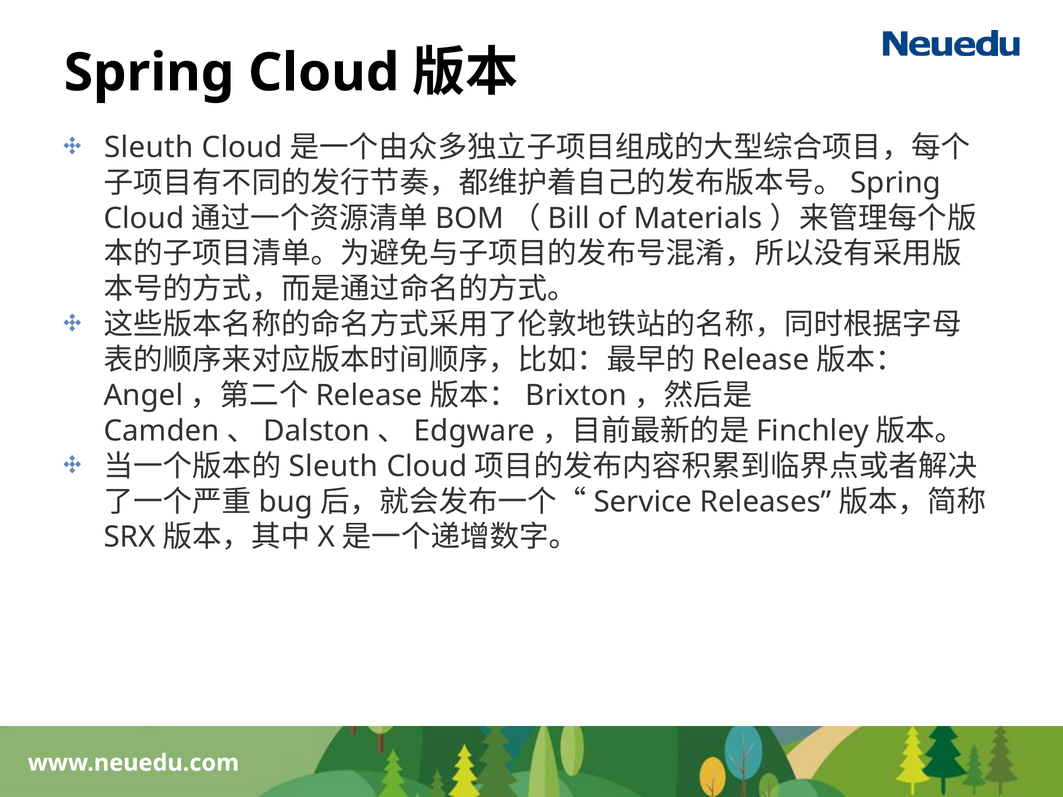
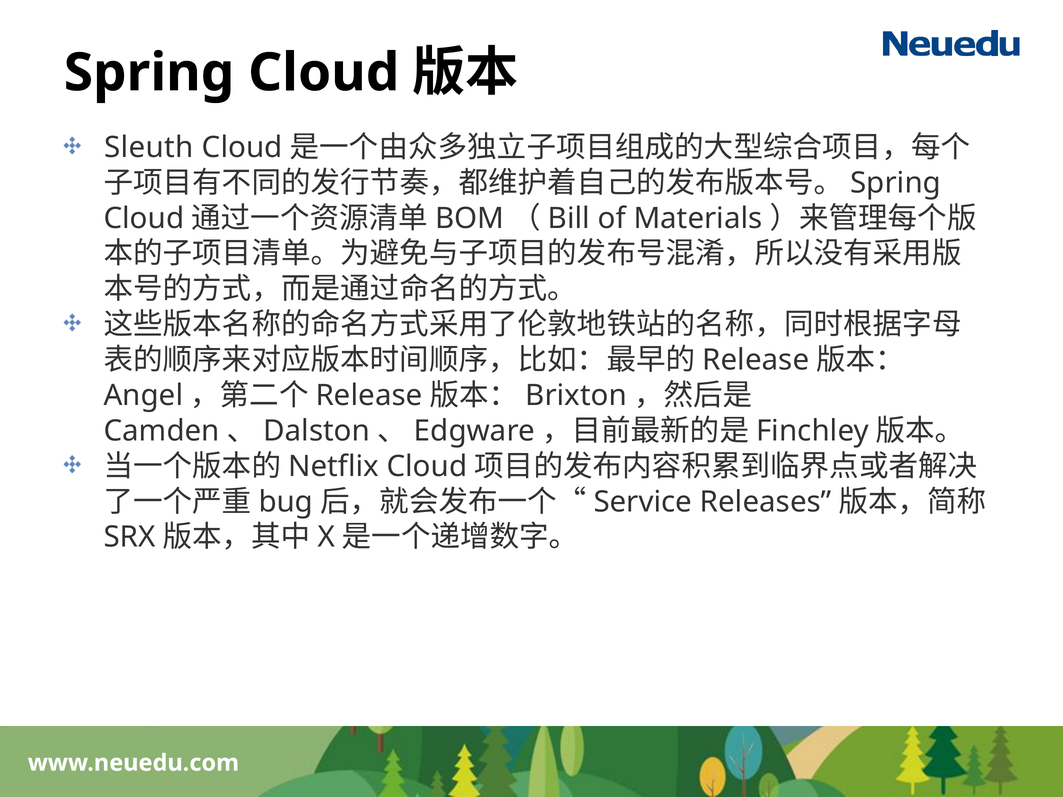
Sleuth at (333, 467): Sleuth -> Netflix
